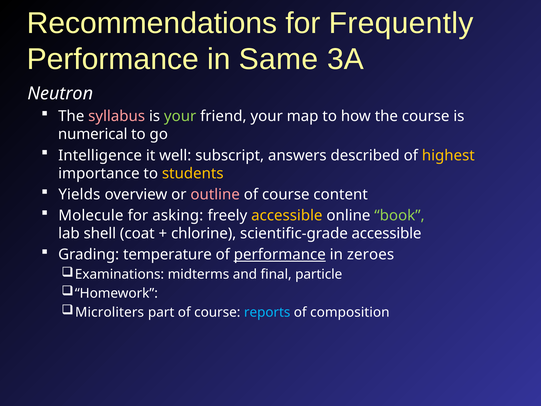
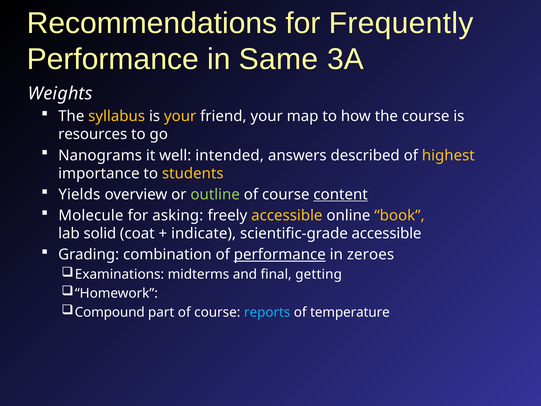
Neutron: Neutron -> Weights
syllabus colour: pink -> yellow
your at (180, 116) colour: light green -> yellow
numerical: numerical -> resources
Intelligence: Intelligence -> Nanograms
subscript: subscript -> intended
outline colour: pink -> light green
content underline: none -> present
book colour: light green -> yellow
shell: shell -> solid
chlorine: chlorine -> indicate
temperature: temperature -> combination
particle: particle -> getting
Microliters: Microliters -> Compound
composition: composition -> temperature
